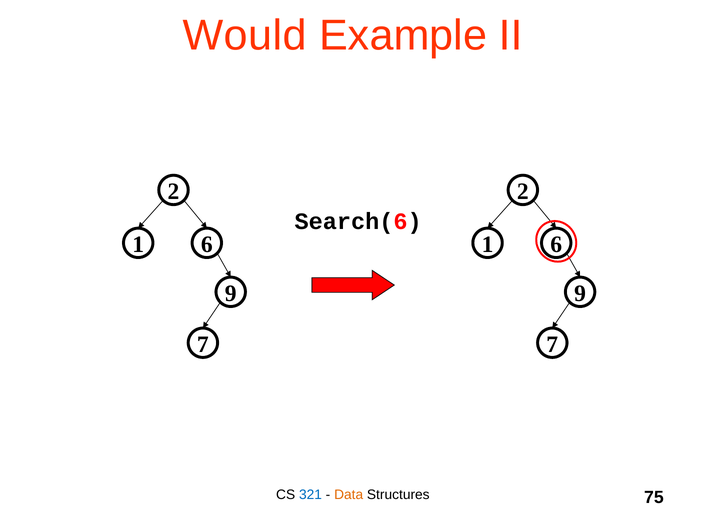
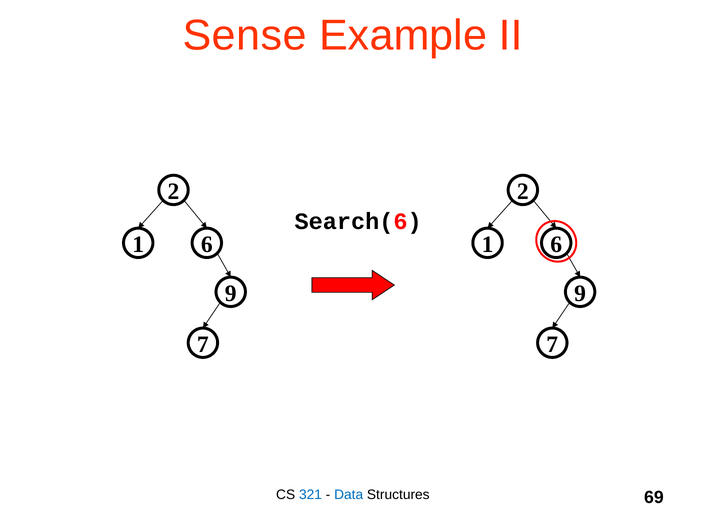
Would: Would -> Sense
Data colour: orange -> blue
75: 75 -> 69
